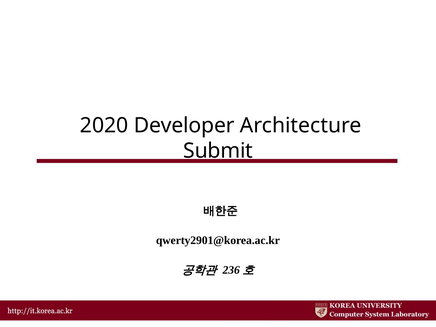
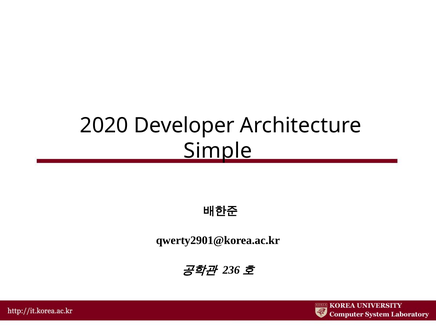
Submit: Submit -> Simple
